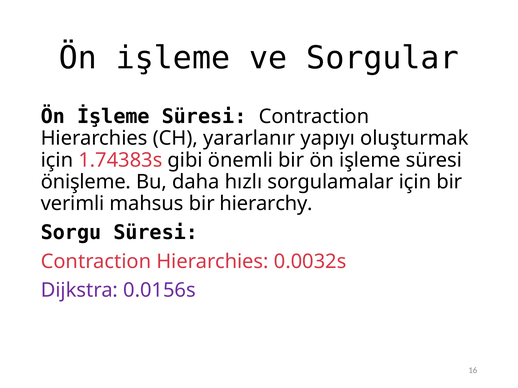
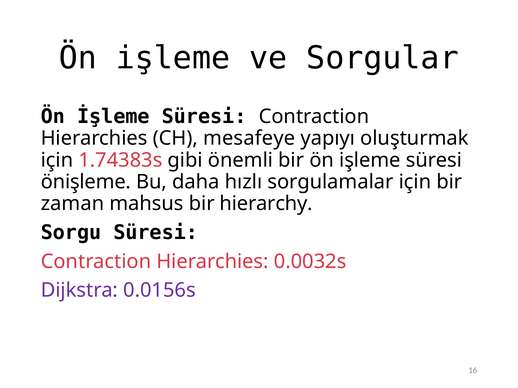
yararlanır: yararlanır -> mesafeye
verimli: verimli -> zaman
